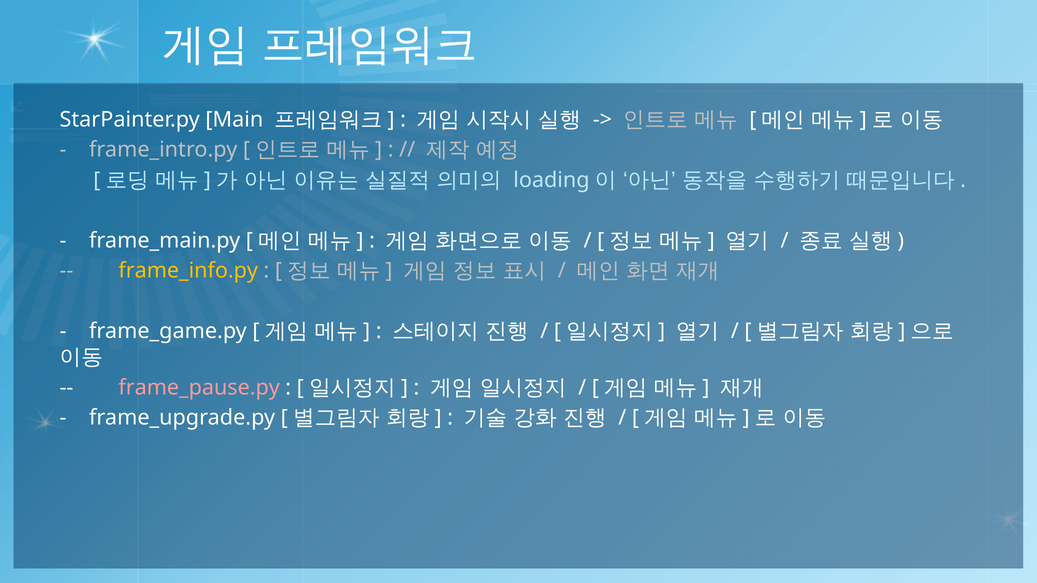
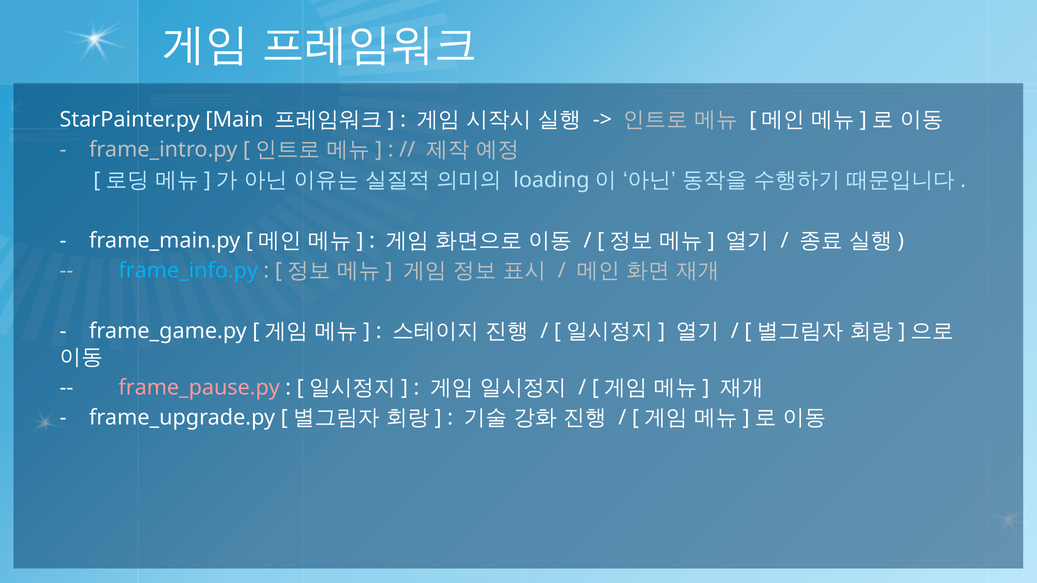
frame_info.py colour: yellow -> light blue
